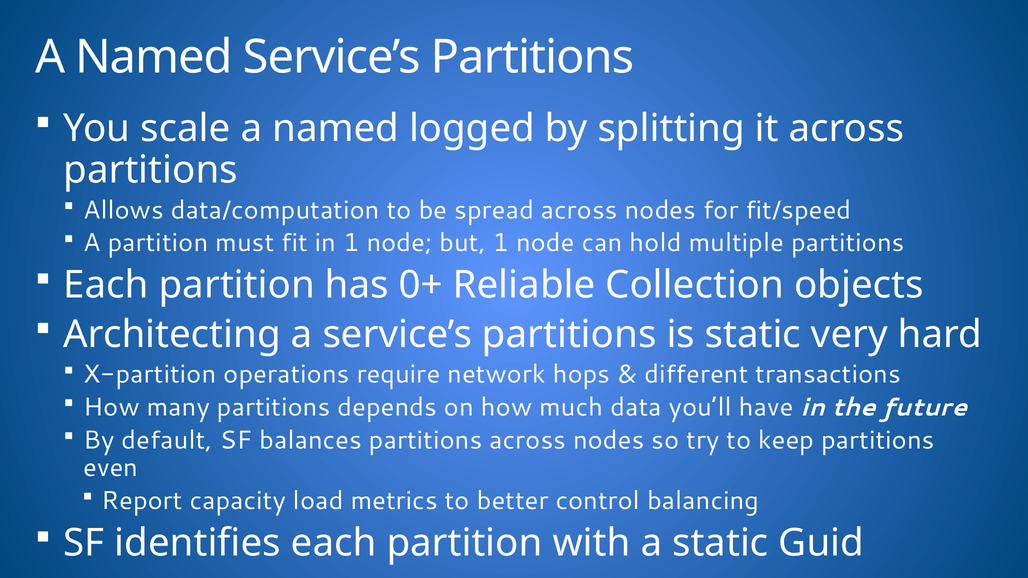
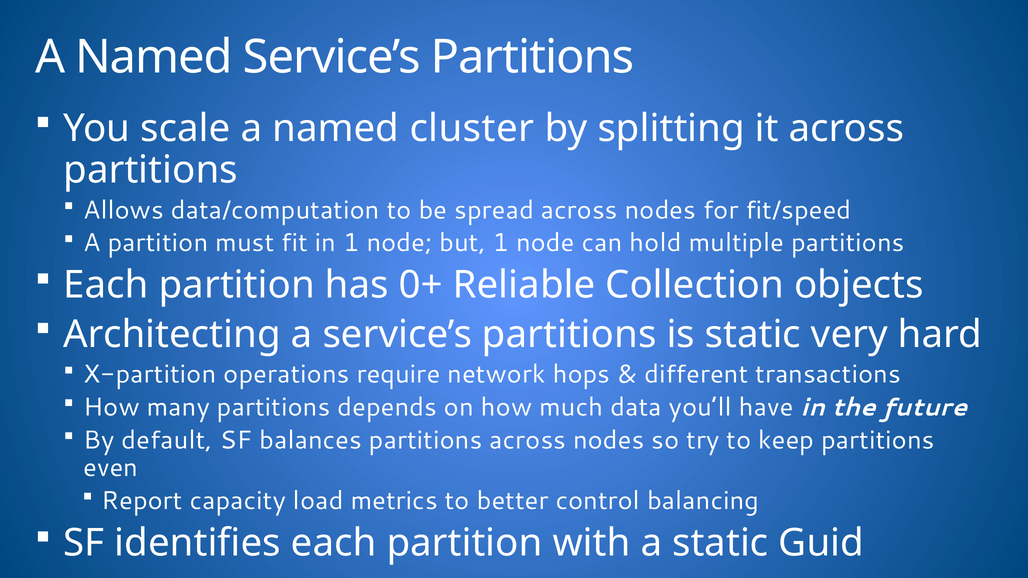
logged: logged -> cluster
